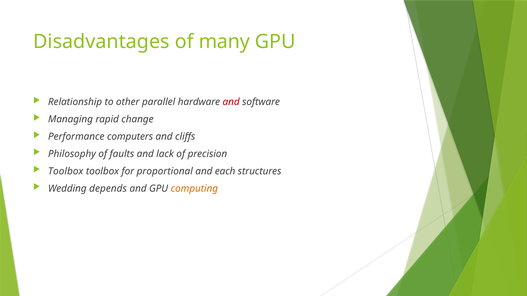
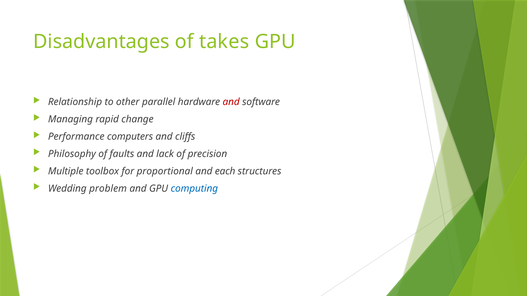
many: many -> takes
Toolbox at (66, 171): Toolbox -> Multiple
depends: depends -> problem
computing colour: orange -> blue
